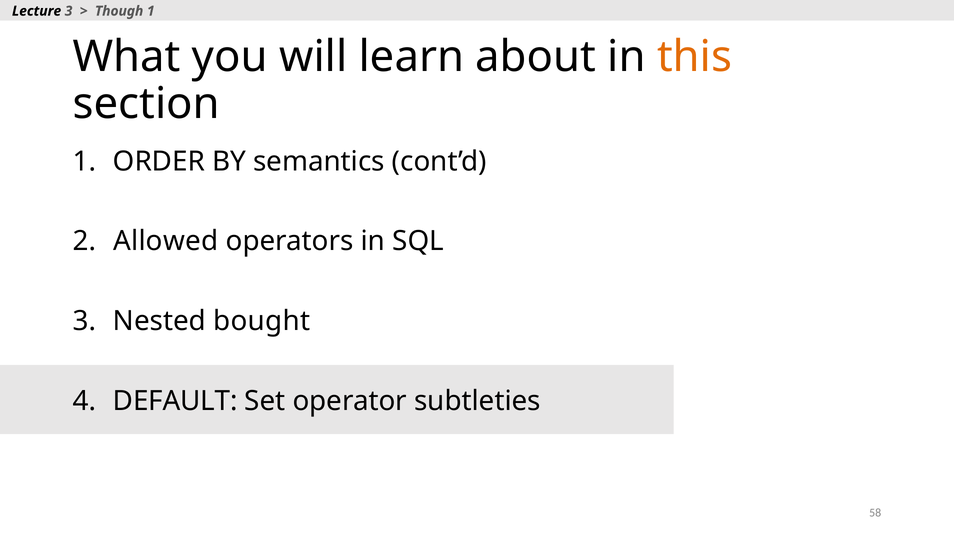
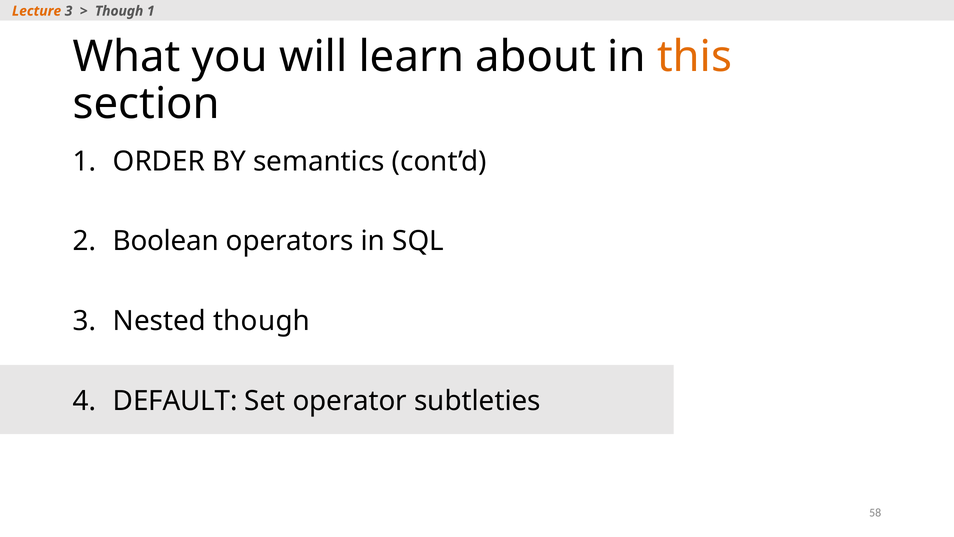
Lecture colour: black -> orange
Allowed: Allowed -> Boolean
Nested bought: bought -> though
